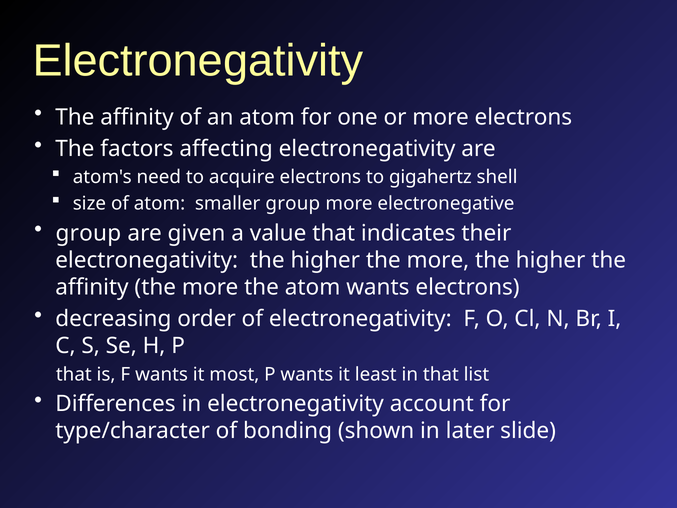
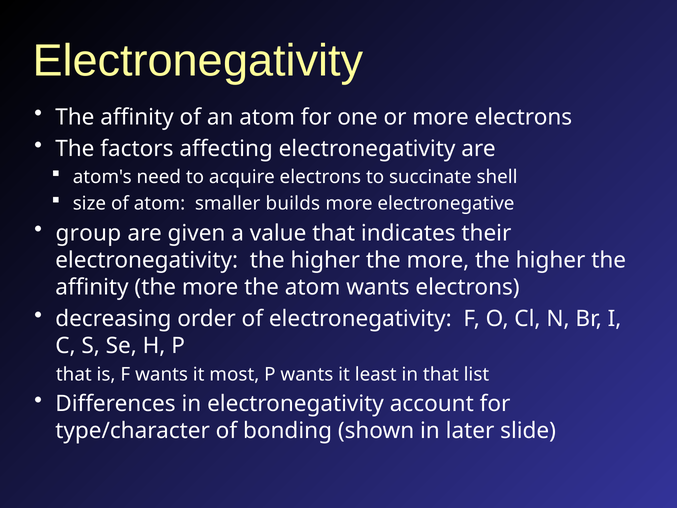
gigahertz: gigahertz -> succinate
smaller group: group -> builds
